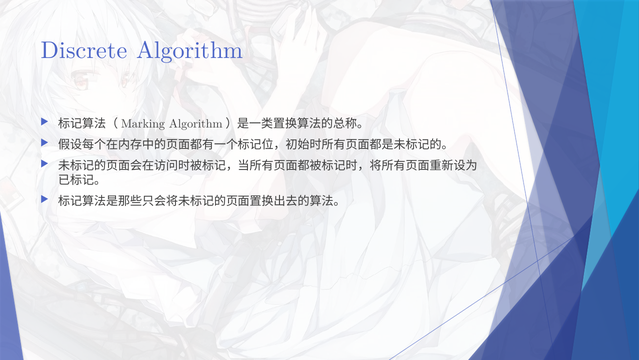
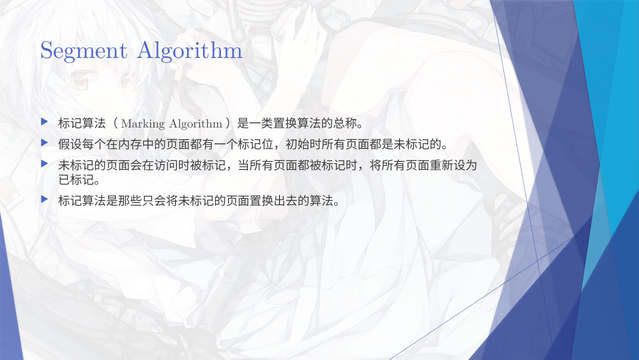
Discrete: Discrete -> Segment
